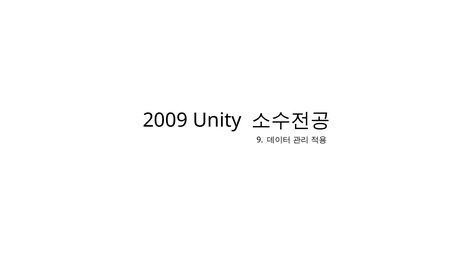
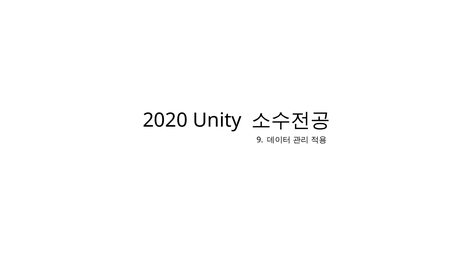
2009: 2009 -> 2020
